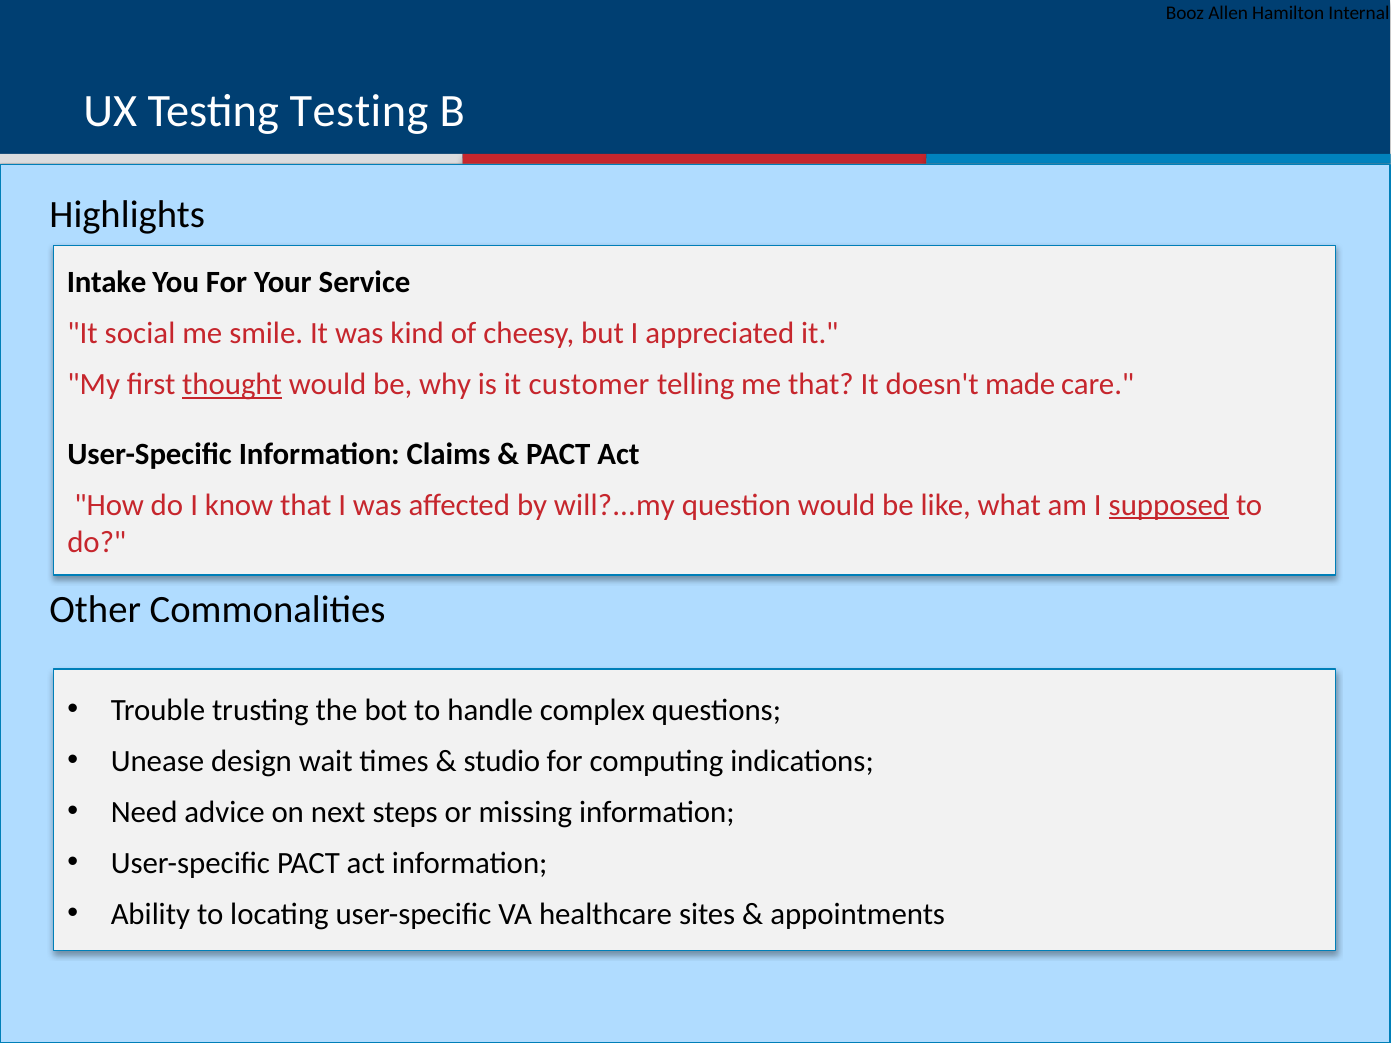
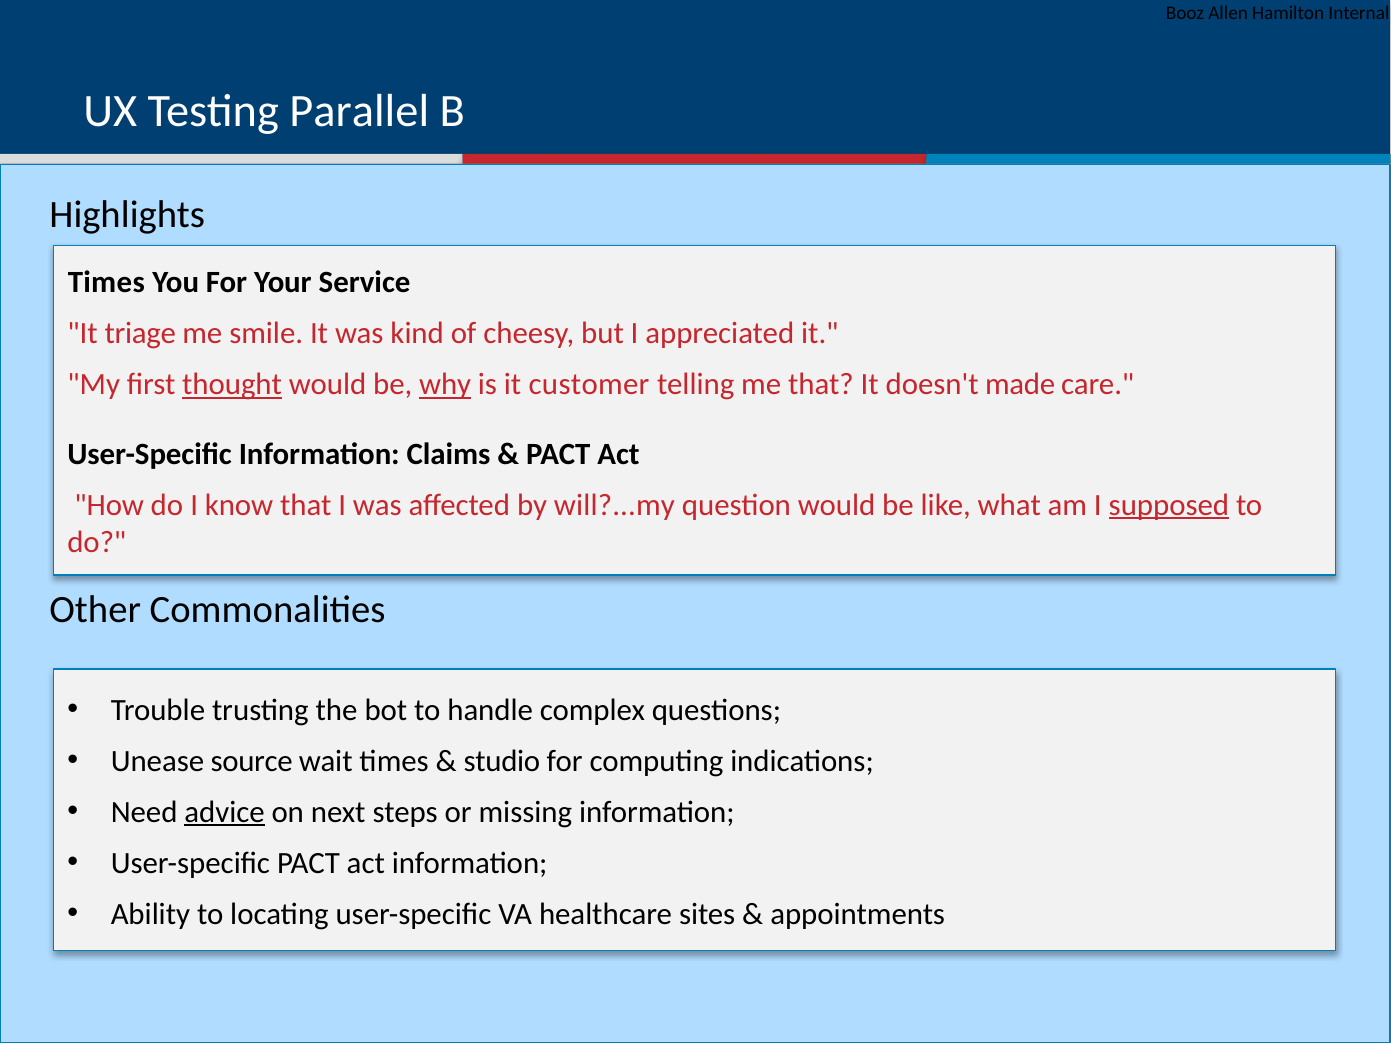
Testing Testing: Testing -> Parallel
Intake at (107, 283): Intake -> Times
social: social -> triage
why underline: none -> present
design: design -> source
advice underline: none -> present
